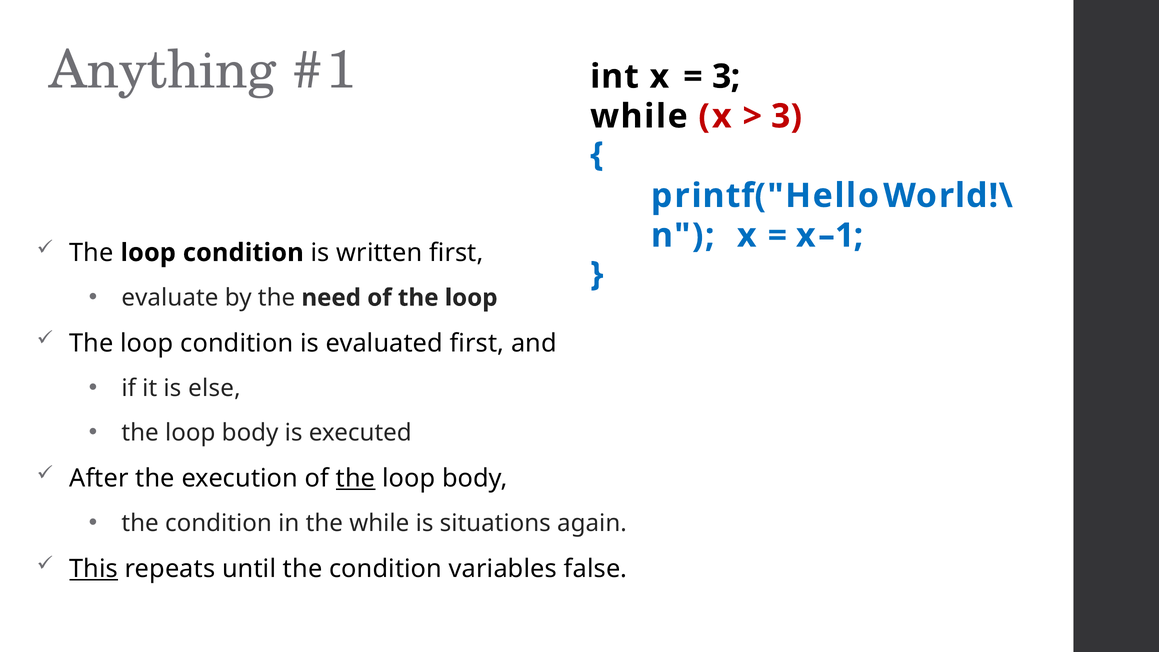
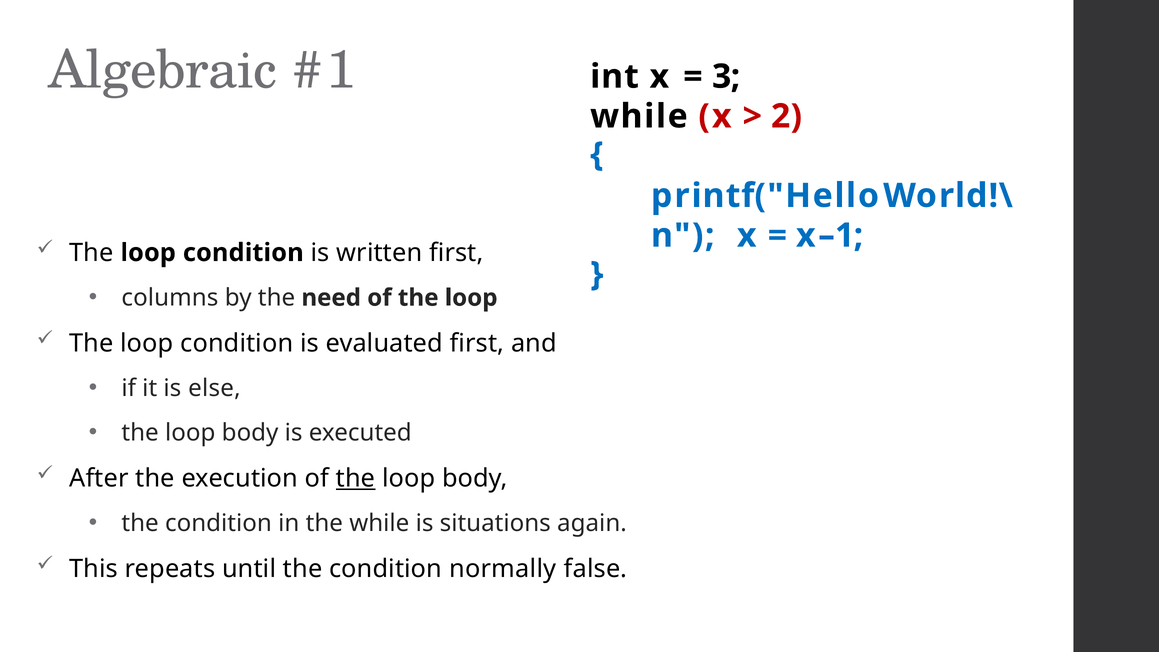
Anything: Anything -> Algebraic
3 at (787, 116): 3 -> 2
evaluate: evaluate -> columns
This underline: present -> none
variables: variables -> normally
